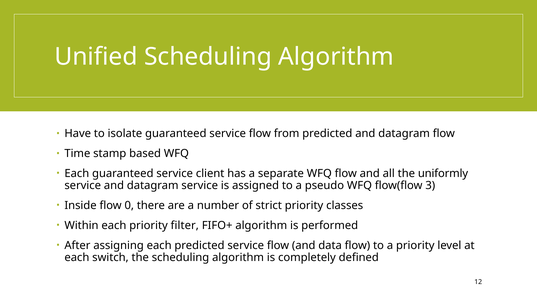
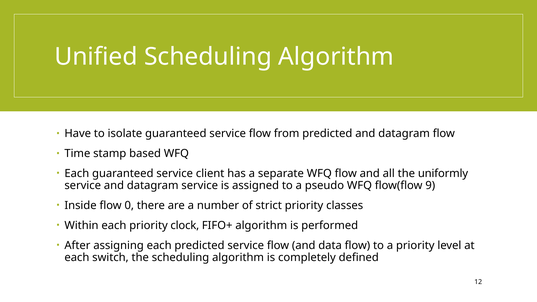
3: 3 -> 9
filter: filter -> clock
